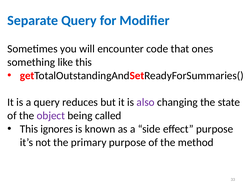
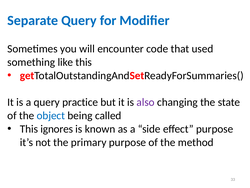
ones: ones -> used
reduces: reduces -> practice
object colour: purple -> blue
